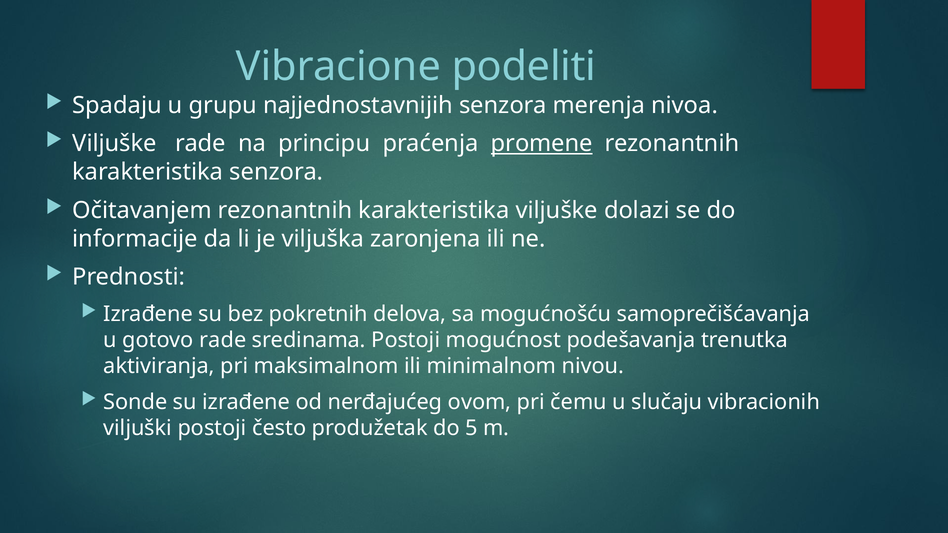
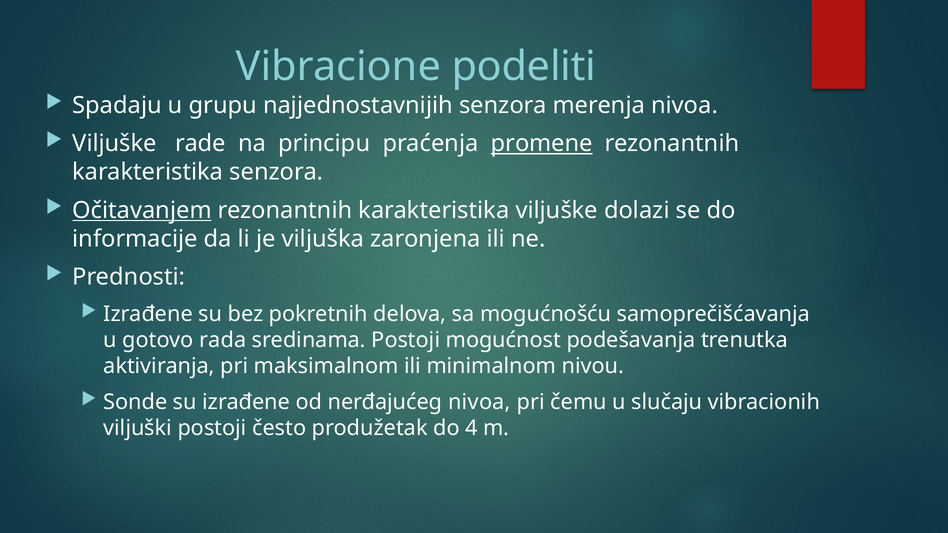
Očitavanjem underline: none -> present
gotovo rade: rade -> rada
nerđajućeg ovom: ovom -> nivoa
5: 5 -> 4
